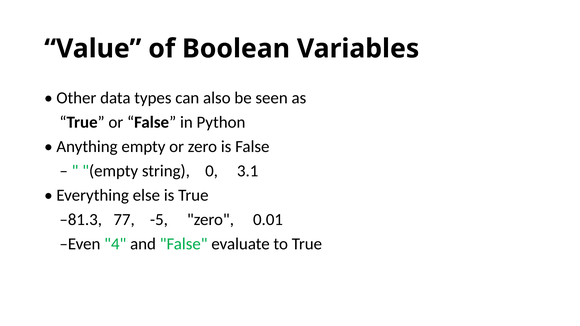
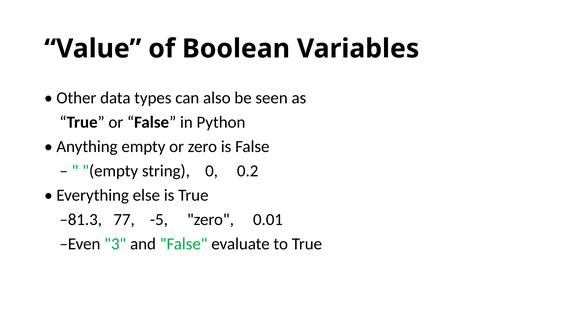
3.1: 3.1 -> 0.2
4: 4 -> 3
